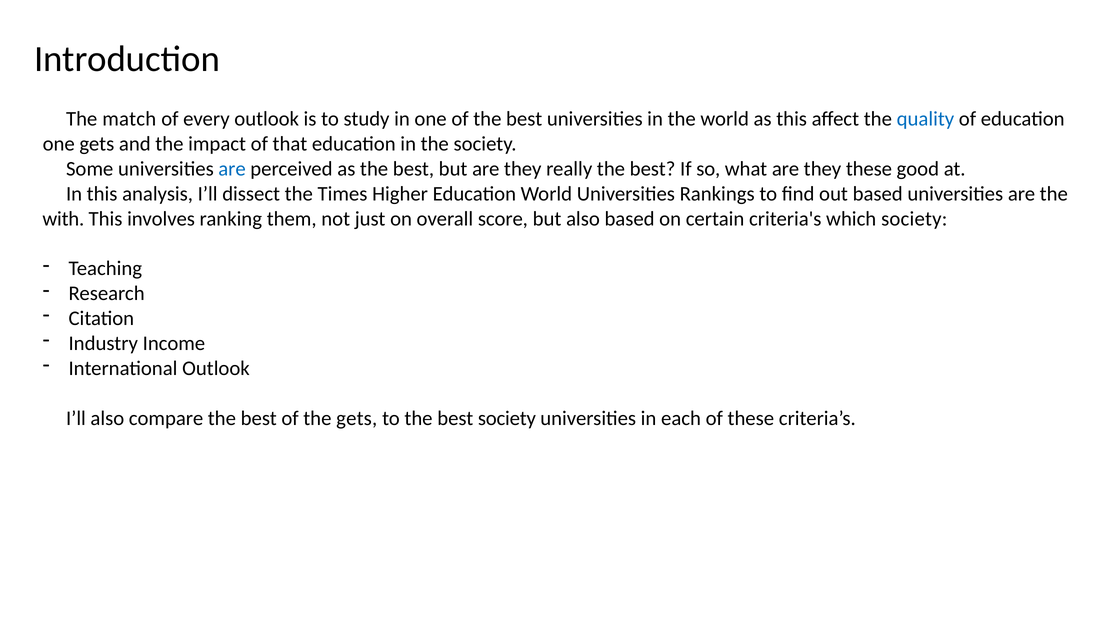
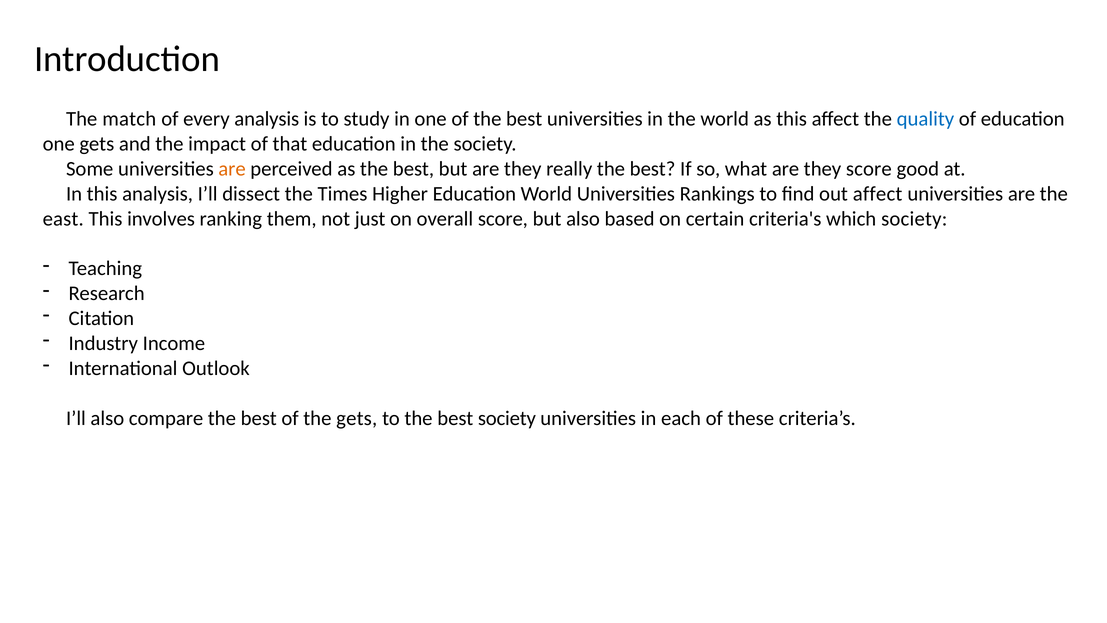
every outlook: outlook -> analysis
are at (232, 169) colour: blue -> orange
they these: these -> score
out based: based -> affect
with: with -> east
